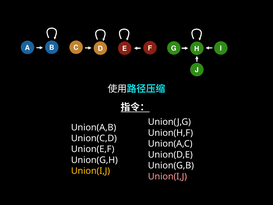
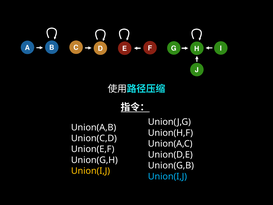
Union(I,J at (167, 176) colour: pink -> light blue
